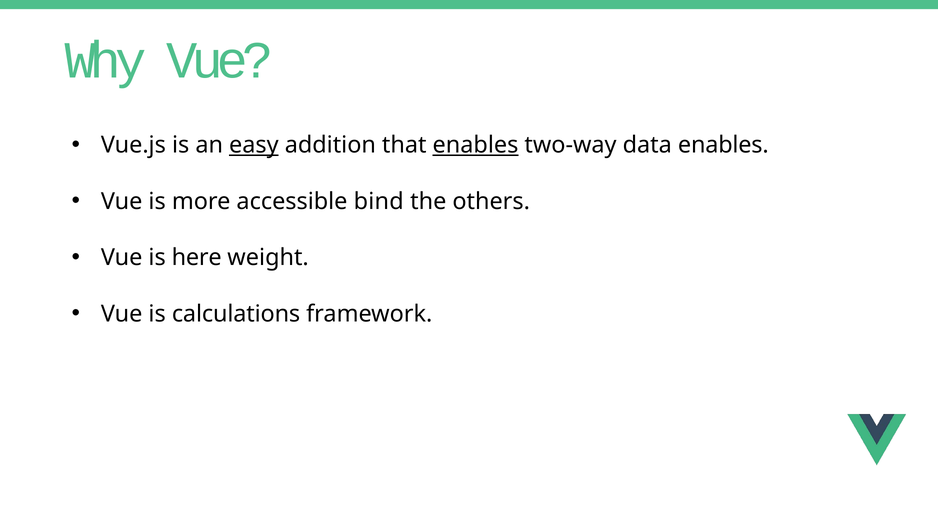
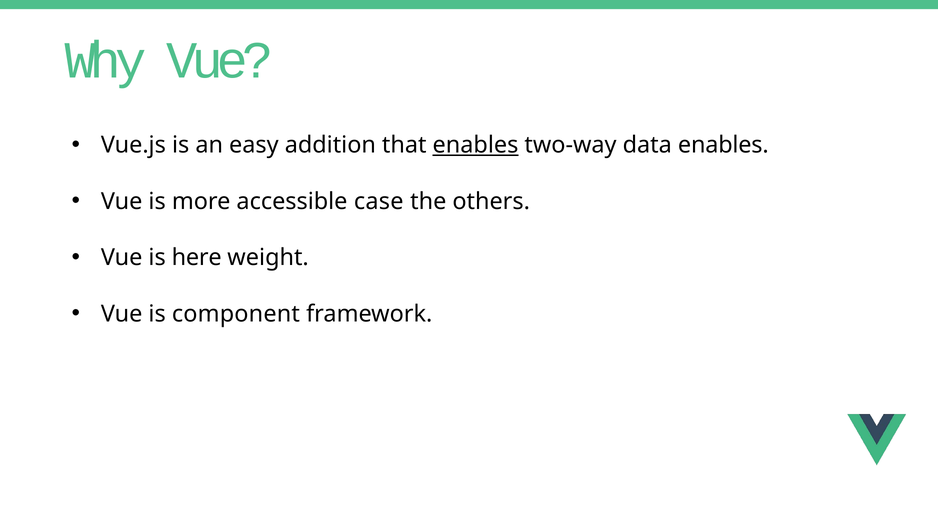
easy underline: present -> none
bind: bind -> case
calculations: calculations -> component
